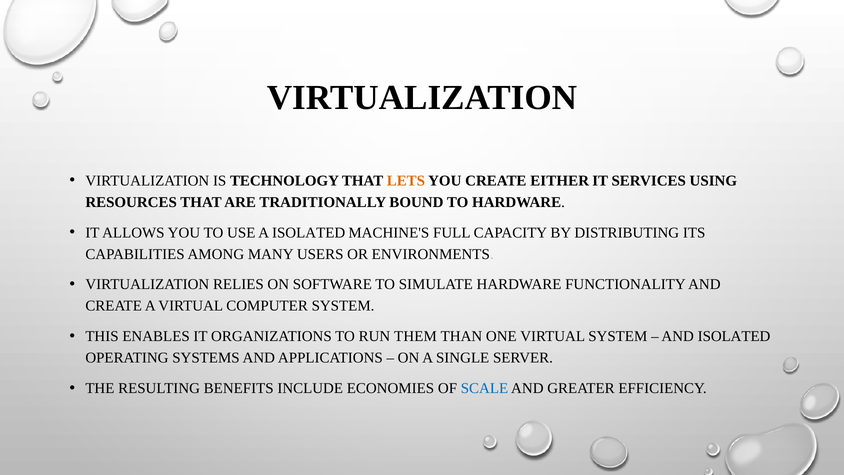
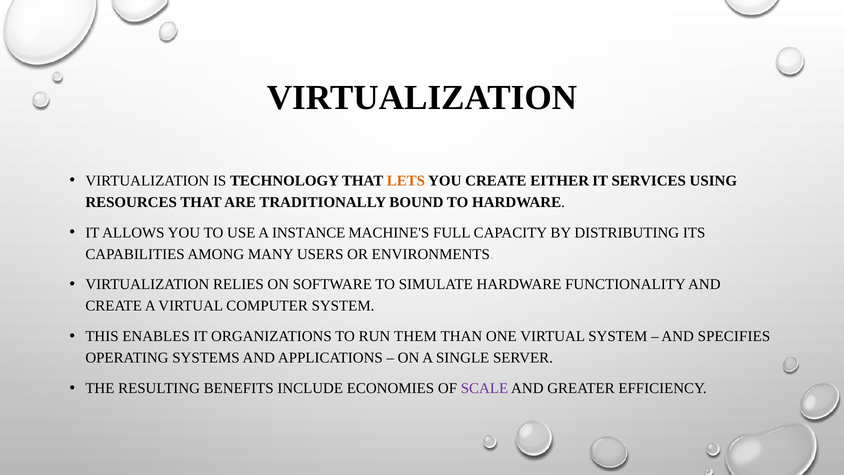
A ISOLATED: ISOLATED -> INSTANCE
AND ISOLATED: ISOLATED -> SPECIFIES
SCALE colour: blue -> purple
